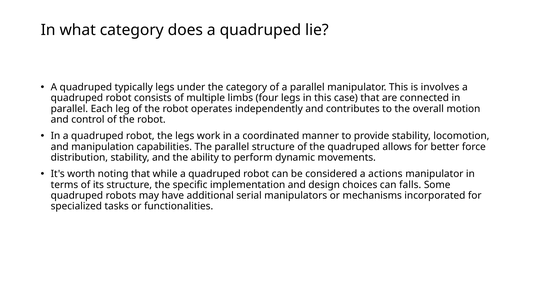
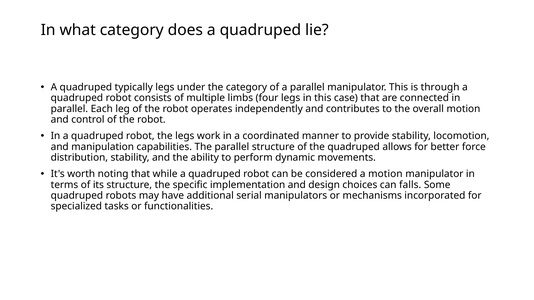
involves: involves -> through
a actions: actions -> motion
